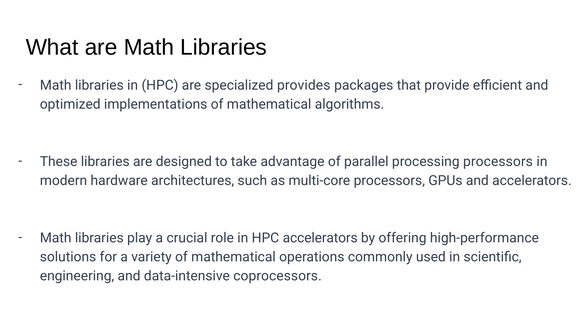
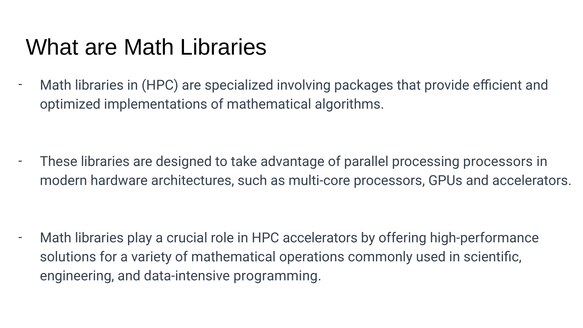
provides: provides -> involving
coprocessors: coprocessors -> programming
